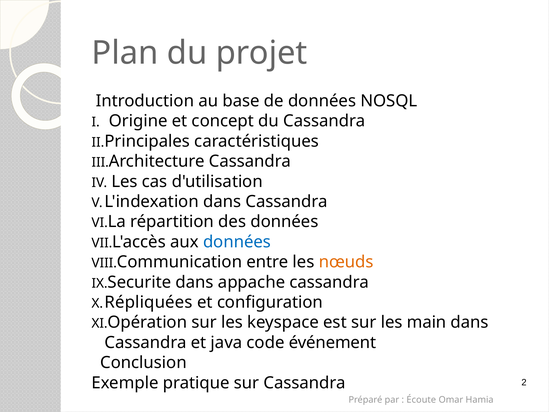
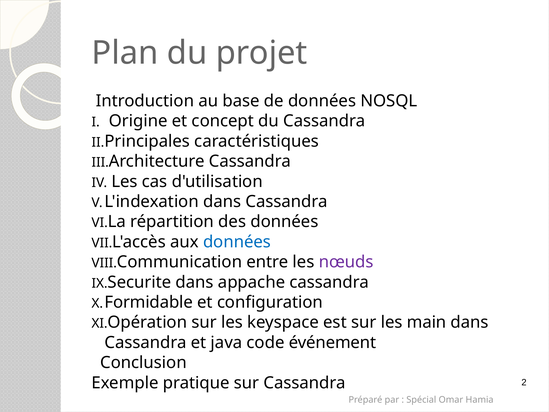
nœuds colour: orange -> purple
Répliquées: Répliquées -> Formidable
Écoute: Écoute -> Spécial
